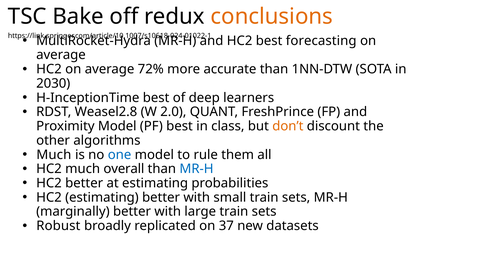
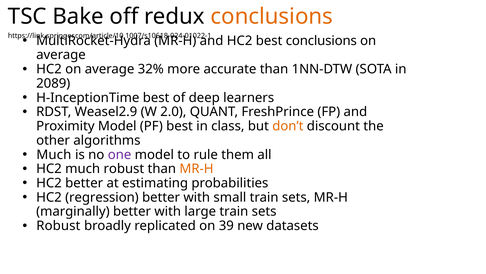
best forecasting: forecasting -> conclusions
72%: 72% -> 32%
2030: 2030 -> 2089
Weasel2.8: Weasel2.8 -> Weasel2.9
one colour: blue -> purple
much overall: overall -> robust
MR-H at (196, 169) colour: blue -> orange
HC2 estimating: estimating -> regression
37: 37 -> 39
